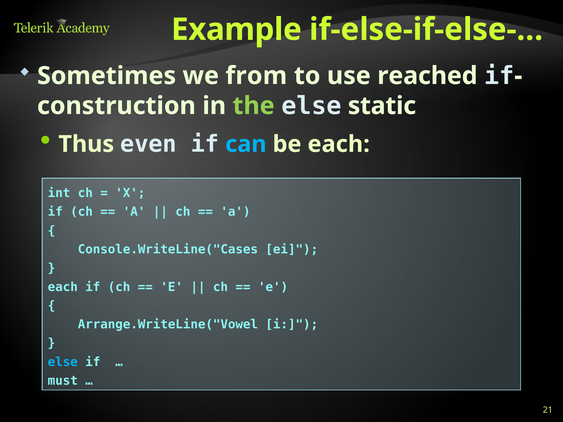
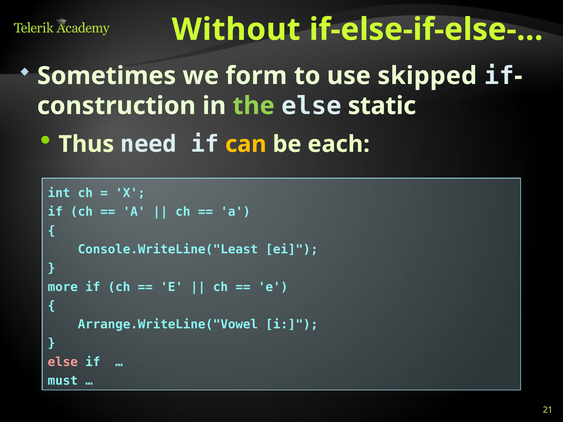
Example: Example -> Without
from: from -> form
reached: reached -> skipped
even: even -> need
can colour: light blue -> yellow
Console.WriteLine("Cases: Console.WriteLine("Cases -> Console.WriteLine("Least
each at (63, 287): each -> more
else at (63, 362) colour: light blue -> pink
